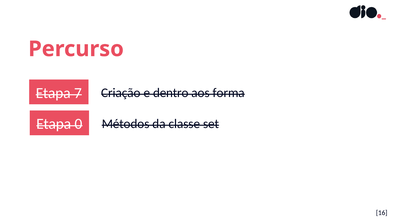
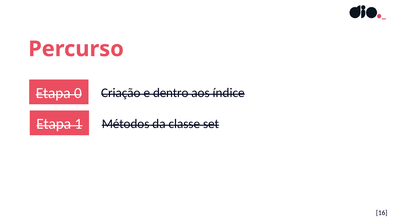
7: 7 -> 0
forma: forma -> índice
0: 0 -> 1
